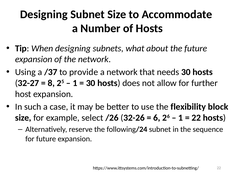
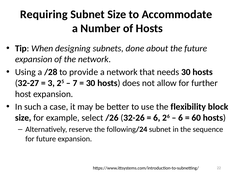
Designing at (44, 14): Designing -> Requiring
what: what -> done
/37: /37 -> /28
8: 8 -> 3
1 at (75, 83): 1 -> 7
1 at (181, 118): 1 -> 6
22 at (196, 118): 22 -> 60
